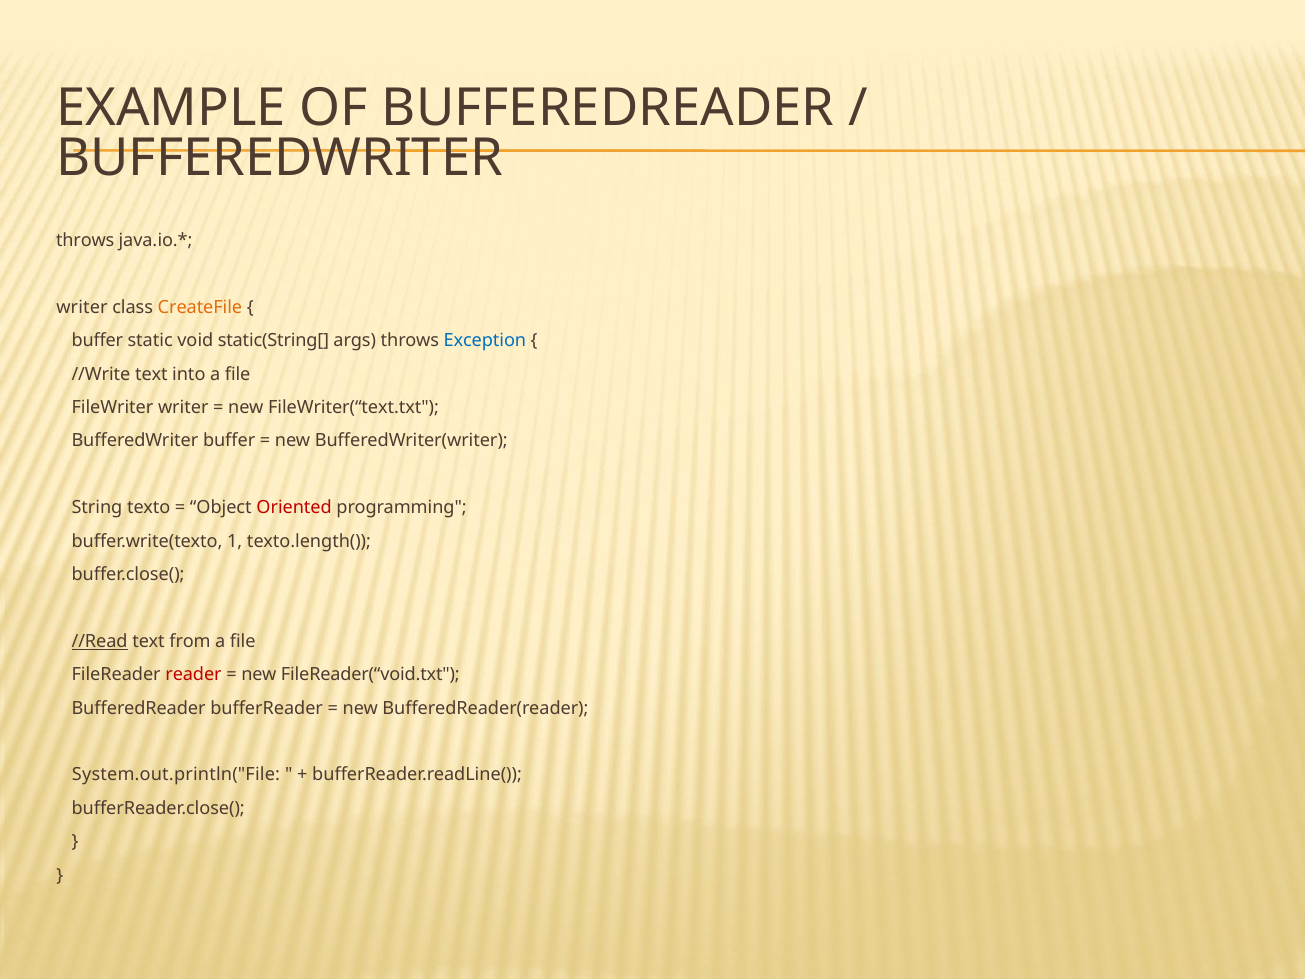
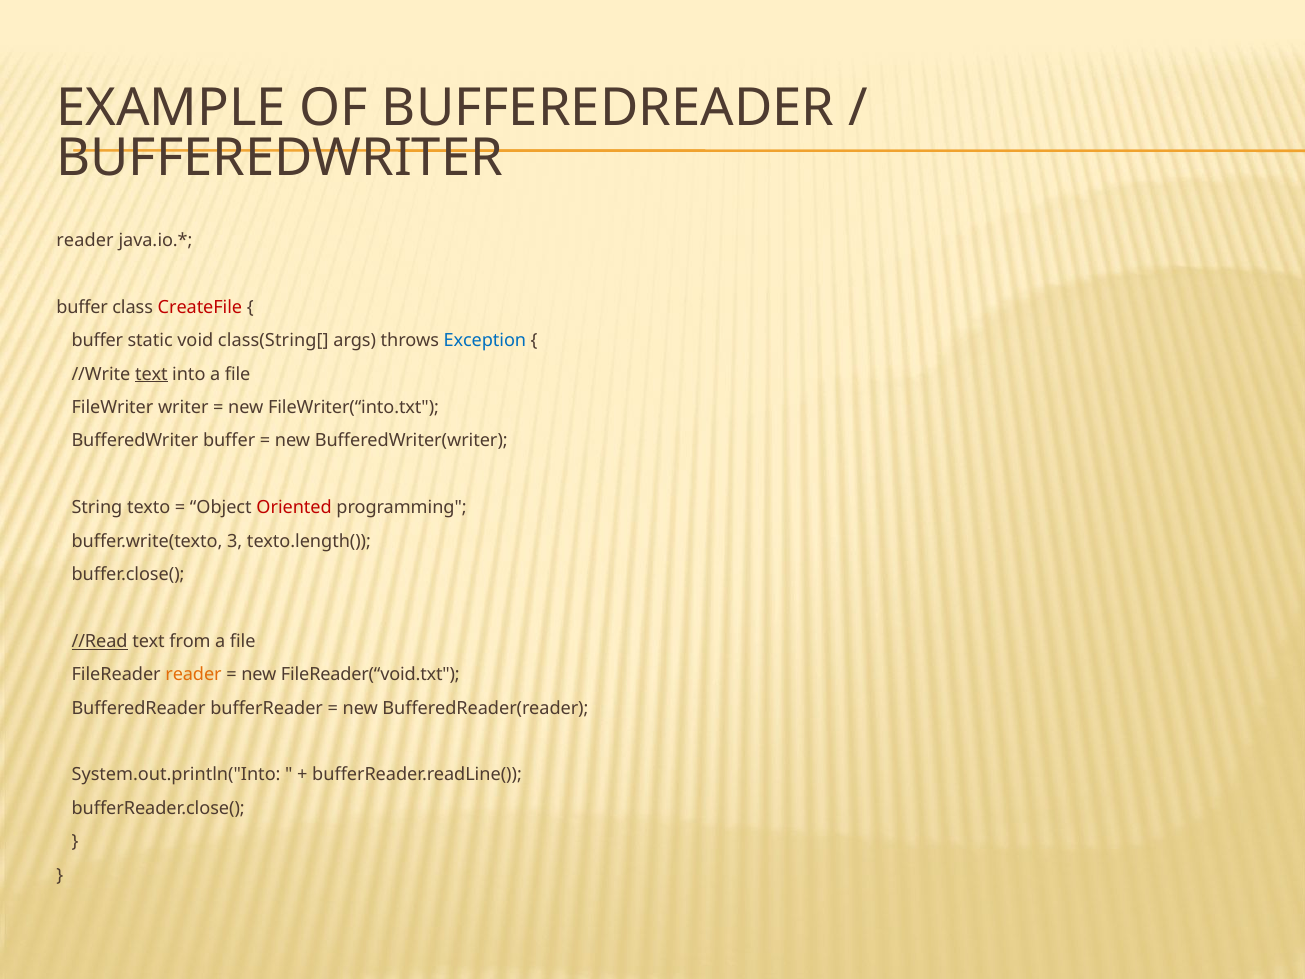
throws at (85, 240): throws -> reader
writer at (82, 307): writer -> buffer
CreateFile colour: orange -> red
static(String[: static(String[ -> class(String[
text at (151, 374) underline: none -> present
FileWriter(“text.txt: FileWriter(“text.txt -> FileWriter(“into.txt
1: 1 -> 3
reader at (194, 675) colour: red -> orange
System.out.println("File: System.out.println("File -> System.out.println("Into
